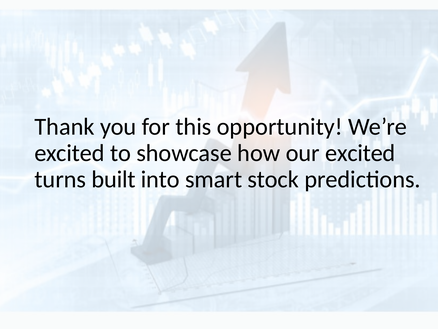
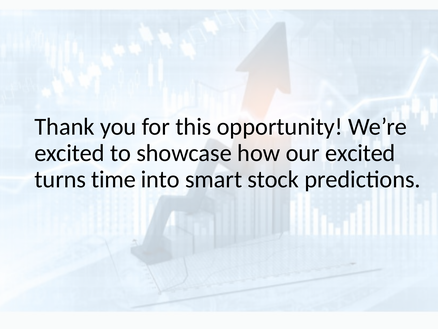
built: built -> time
